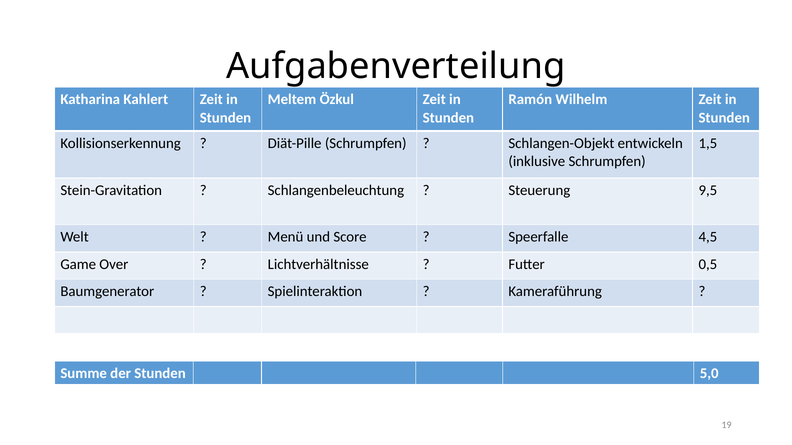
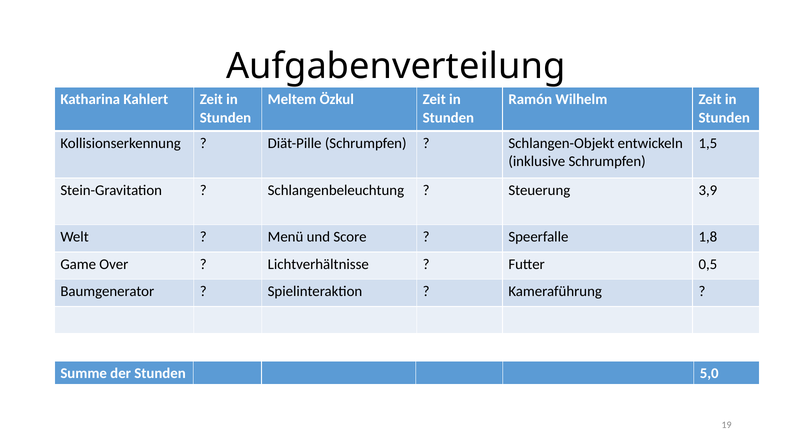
9,5: 9,5 -> 3,9
4,5: 4,5 -> 1,8
